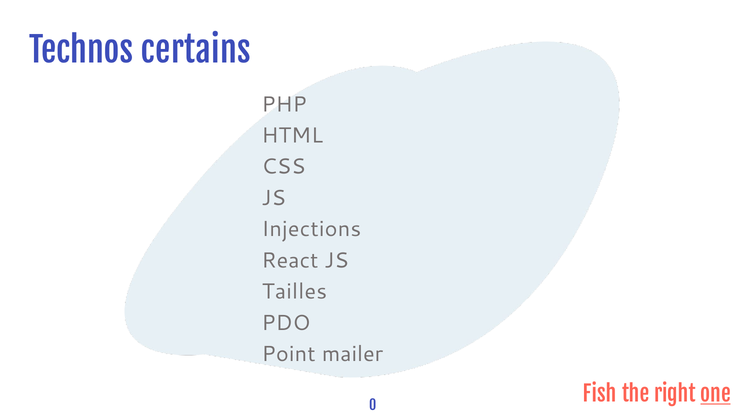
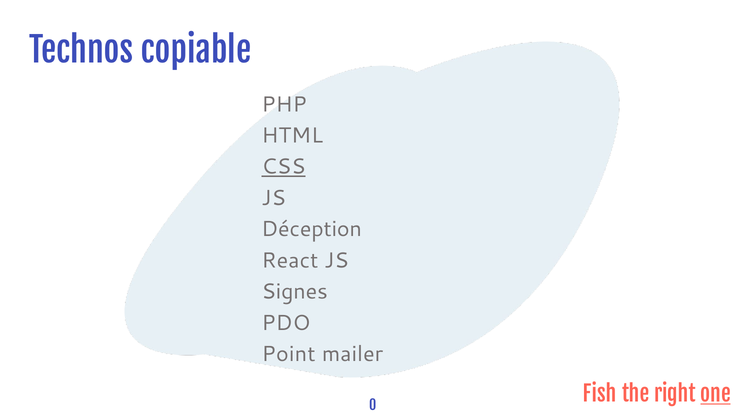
certains: certains -> copiable
CSS underline: none -> present
Injections: Injections -> Déception
Tailles: Tailles -> Signes
